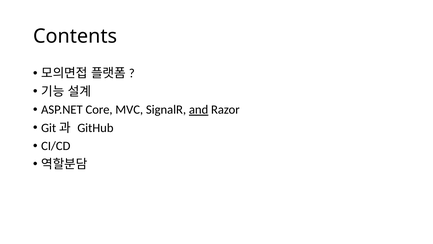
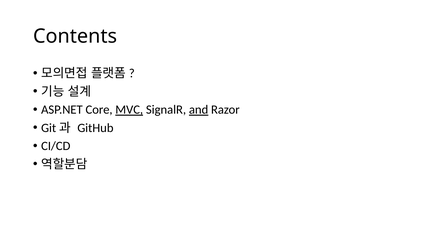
MVC underline: none -> present
